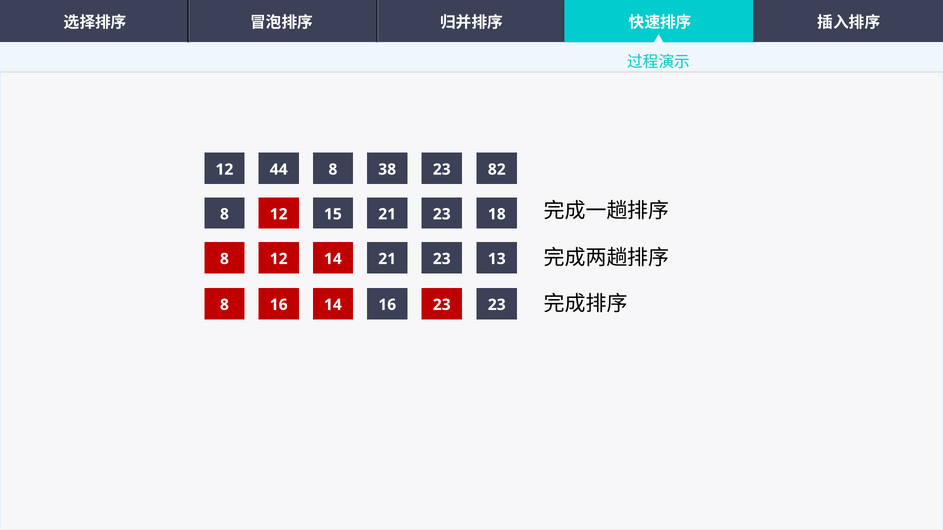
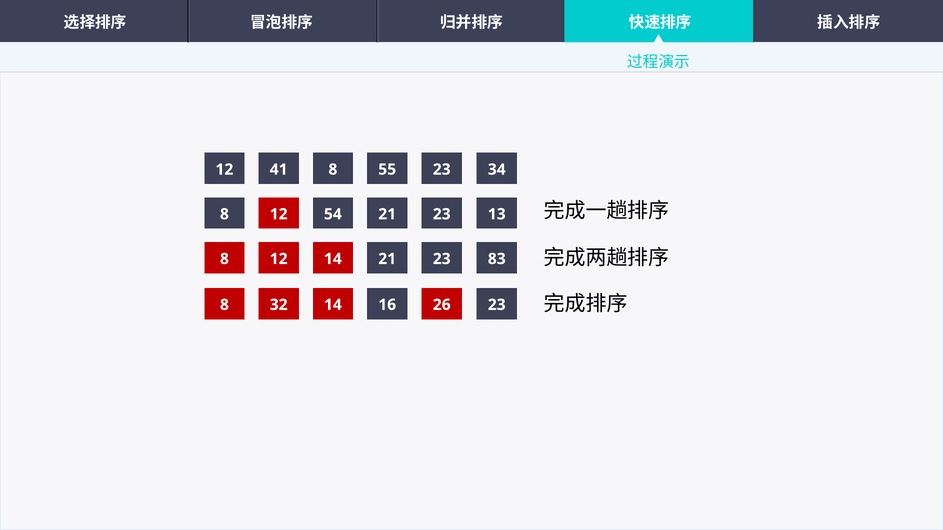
44: 44 -> 41
38: 38 -> 55
82: 82 -> 34
15: 15 -> 54
18: 18 -> 13
13: 13 -> 83
8 16: 16 -> 32
16 23: 23 -> 26
